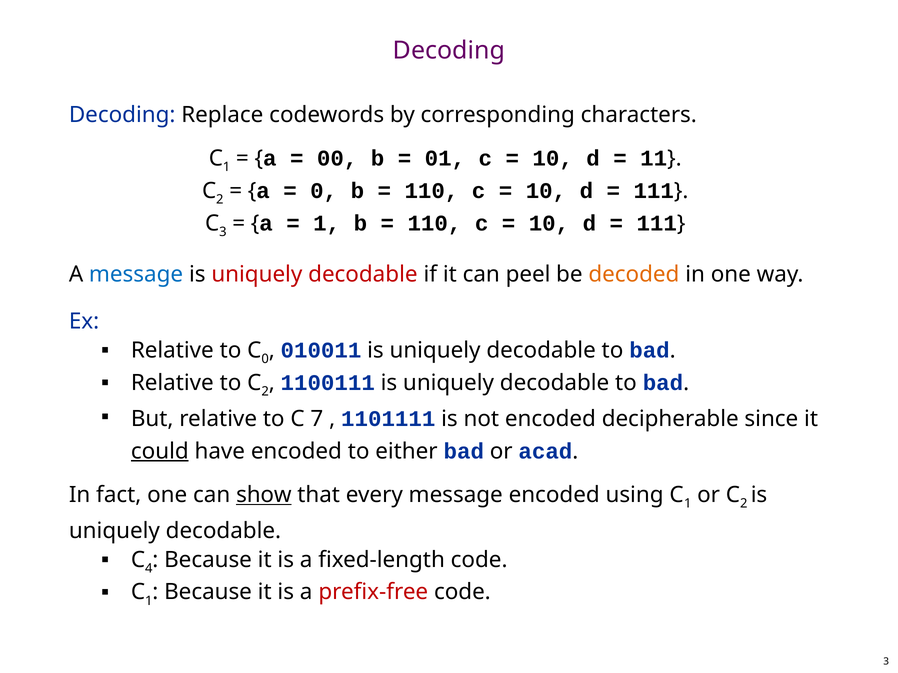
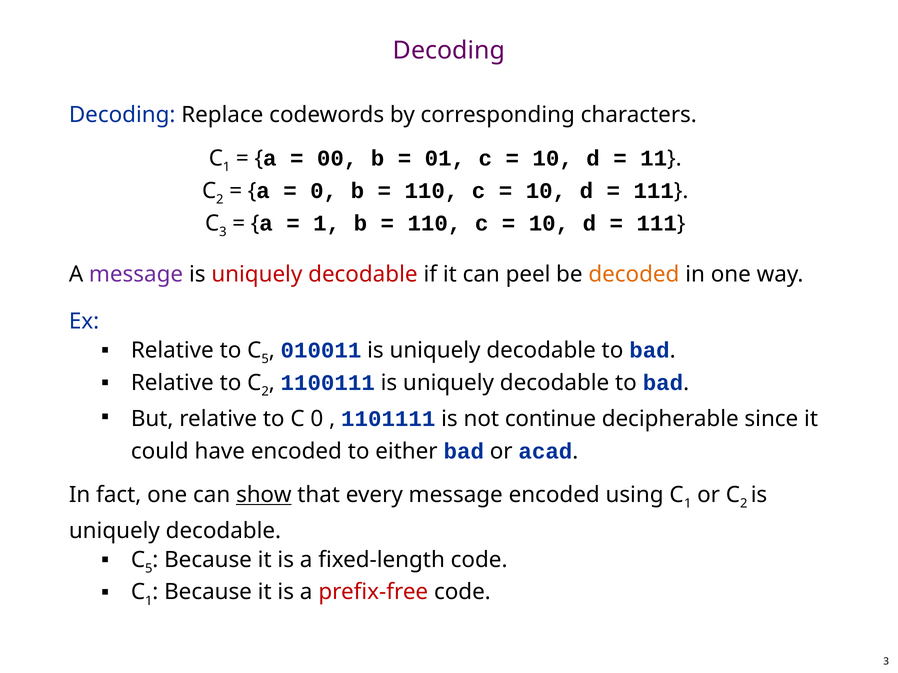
message at (136, 274) colour: blue -> purple
to C 0: 0 -> 5
C 7: 7 -> 0
not encoded: encoded -> continue
could underline: present -> none
4 at (149, 569): 4 -> 5
